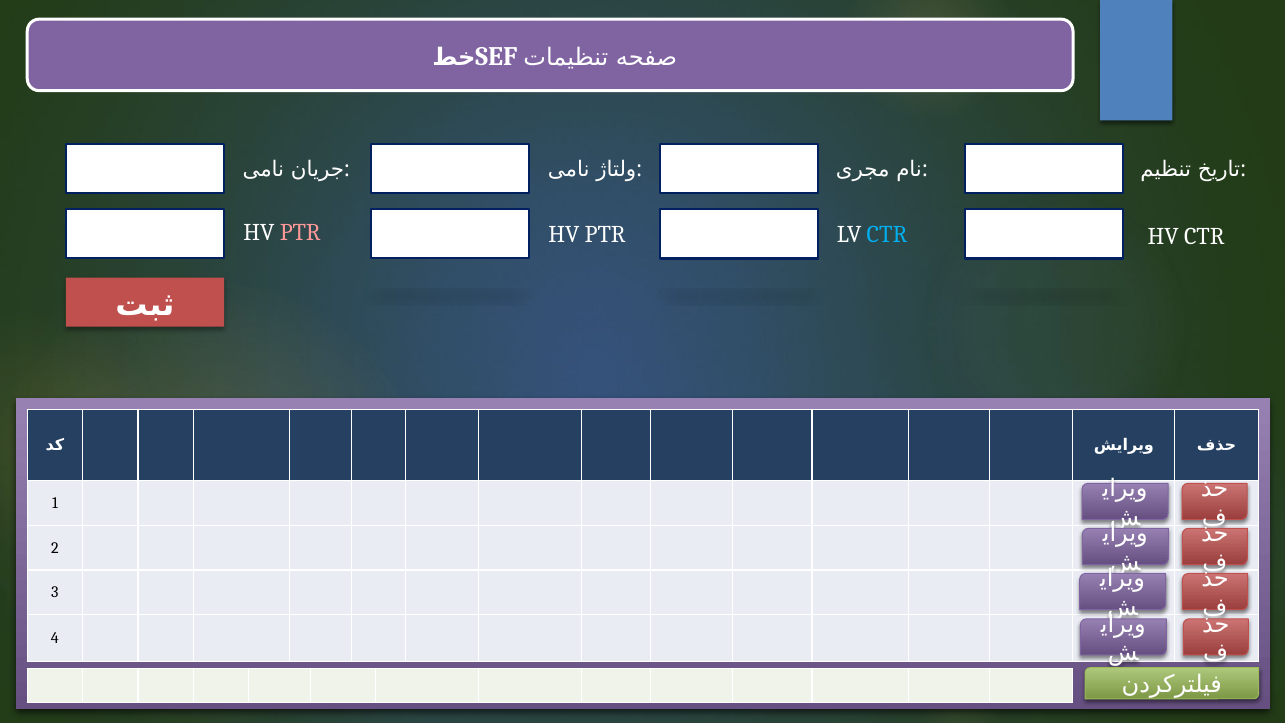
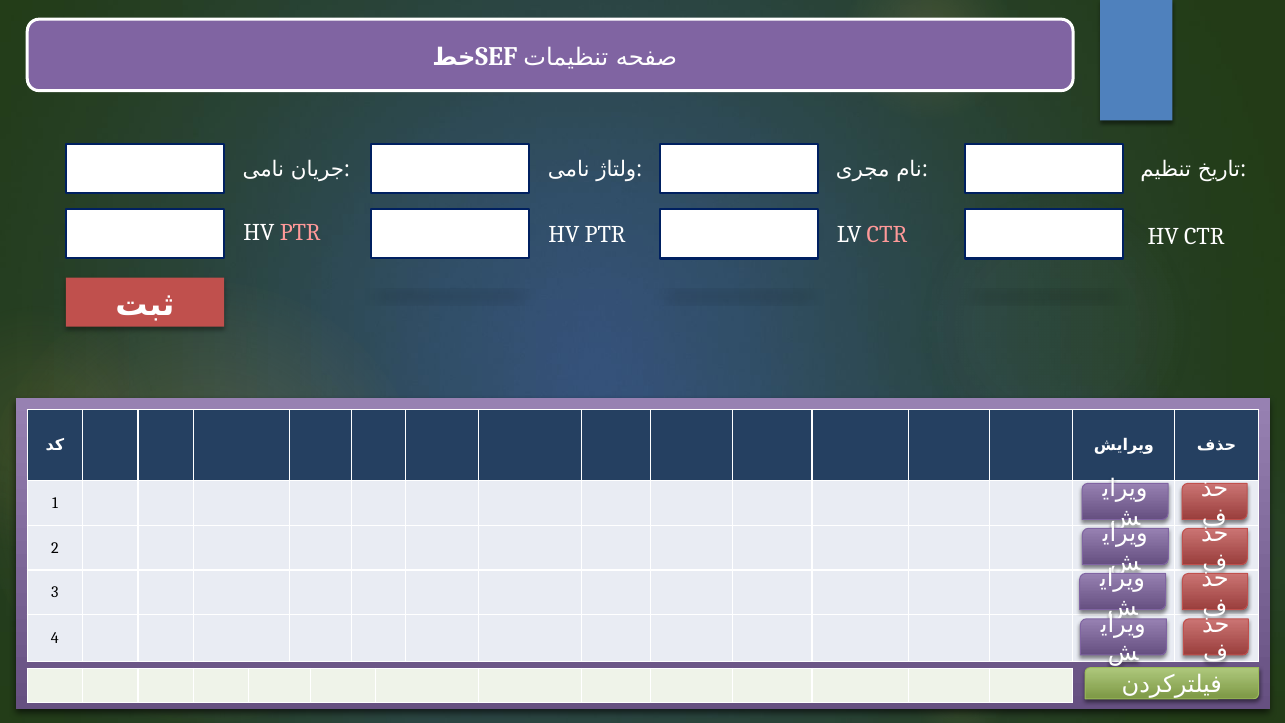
CTR at (887, 234) colour: light blue -> pink
